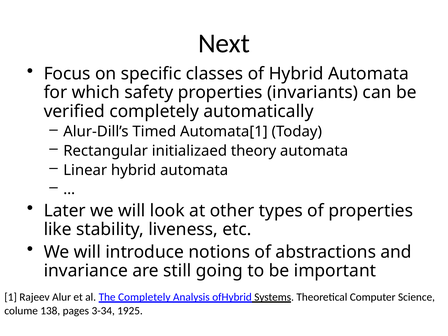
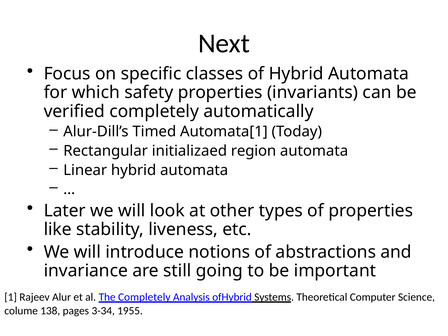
theory: theory -> region
1925: 1925 -> 1955
